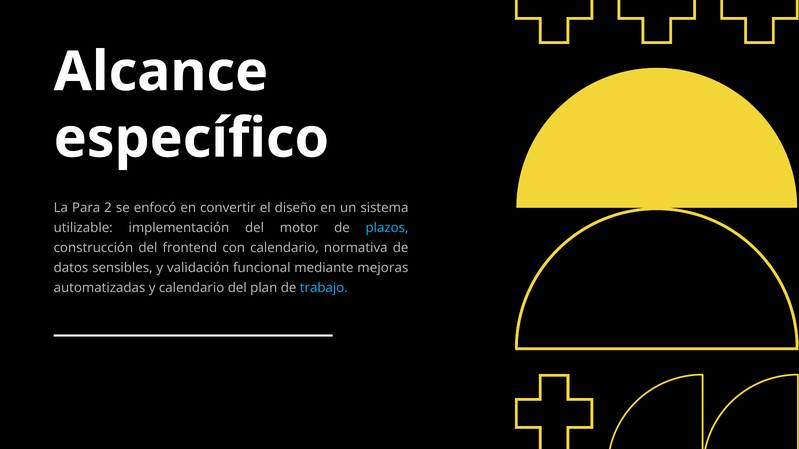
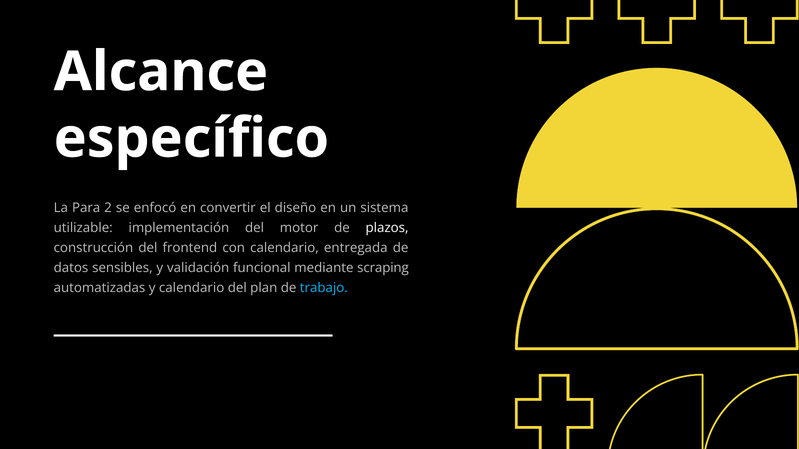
plazos colour: light blue -> white
normativa: normativa -> entregada
mejoras: mejoras -> scraping
